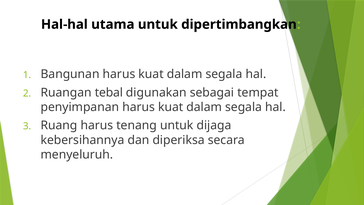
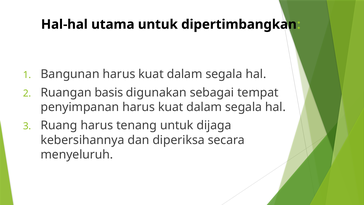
tebal: tebal -> basis
